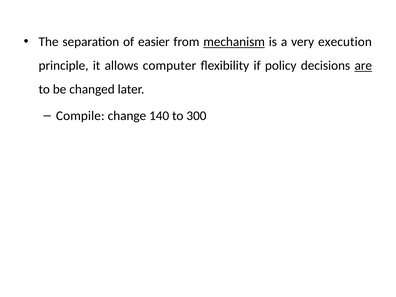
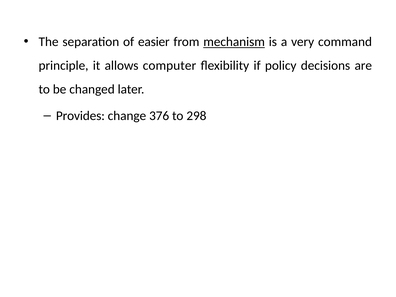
execution: execution -> command
are underline: present -> none
Compile: Compile -> Provides
140: 140 -> 376
300: 300 -> 298
